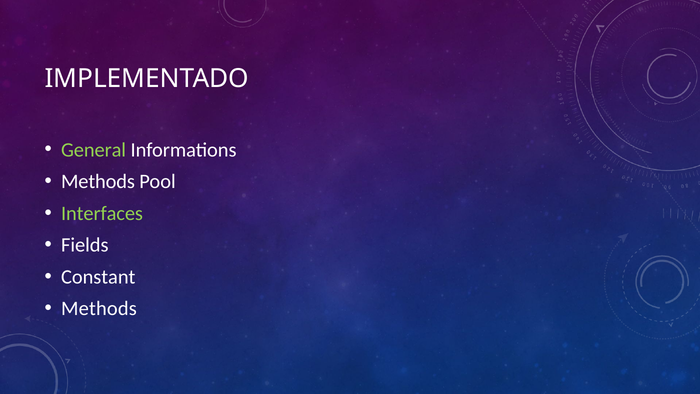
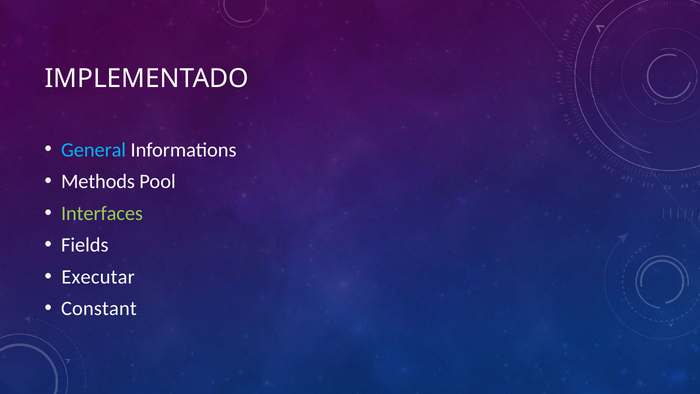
General colour: light green -> light blue
Constant: Constant -> Executar
Methods at (99, 309): Methods -> Constant
